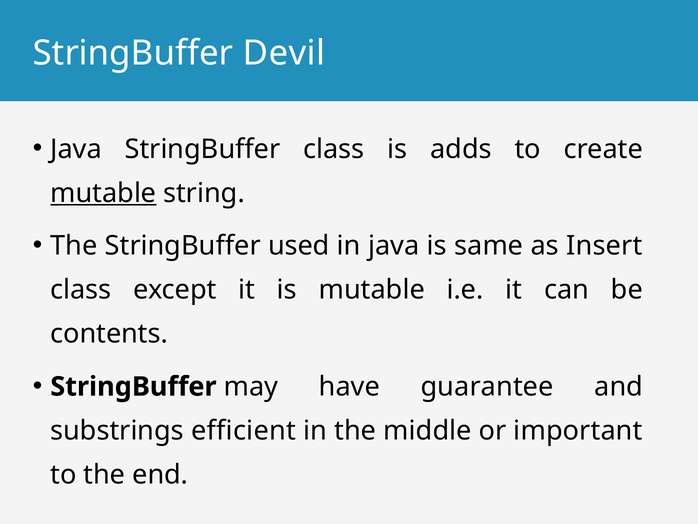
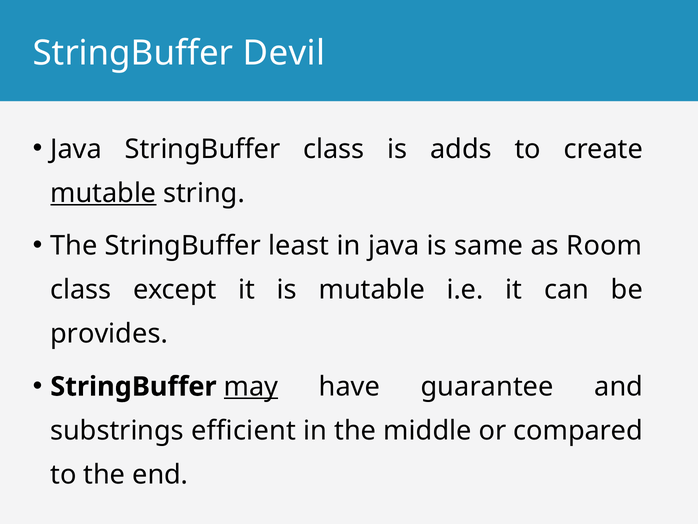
used: used -> least
Insert: Insert -> Room
contents: contents -> provides
may underline: none -> present
important: important -> compared
